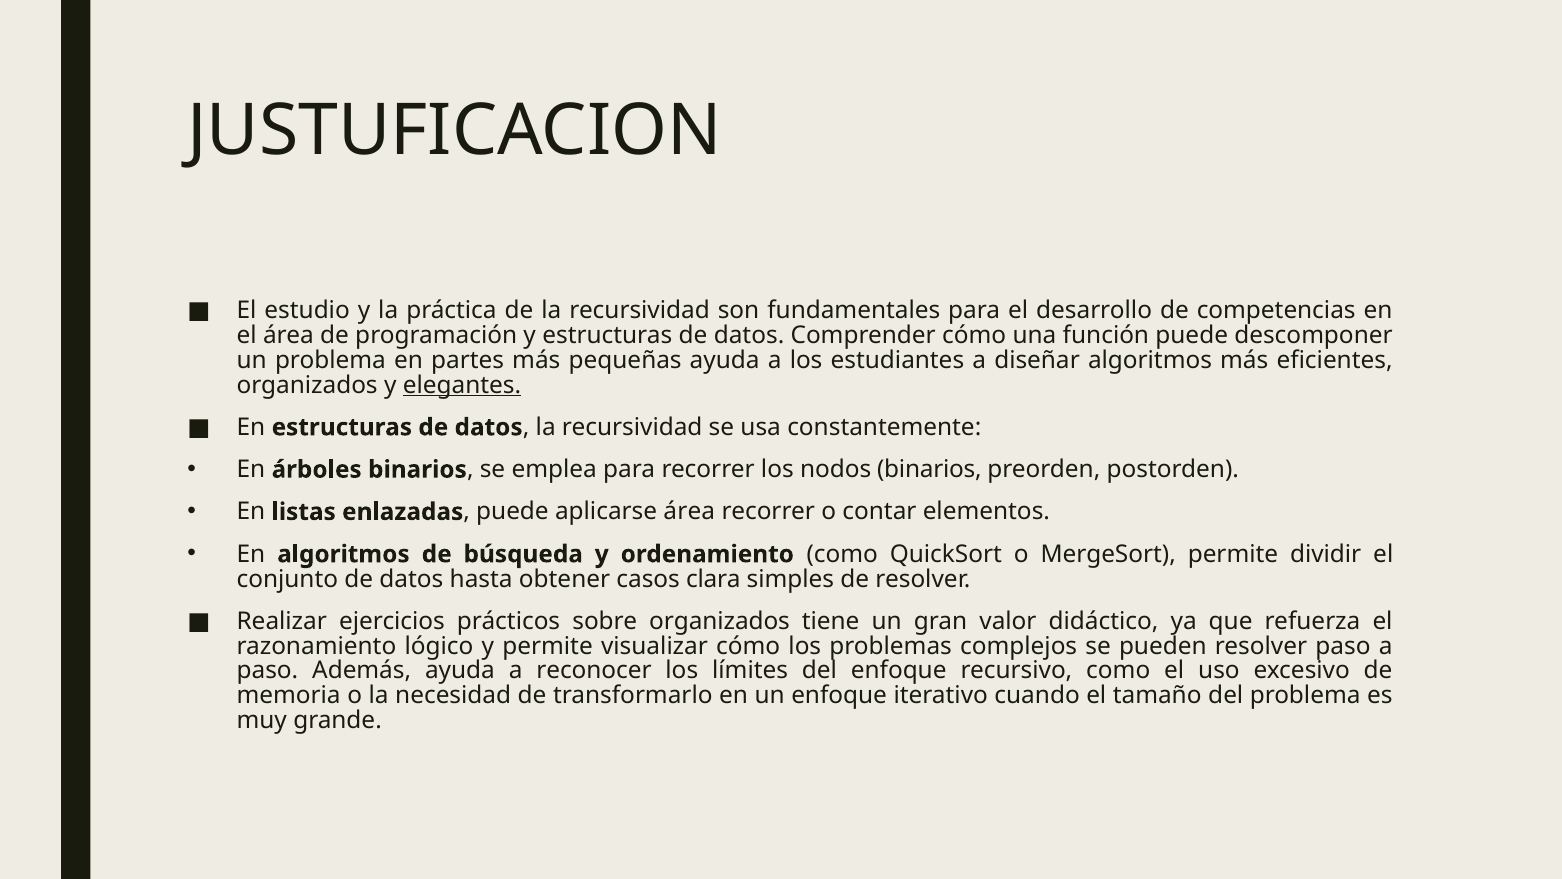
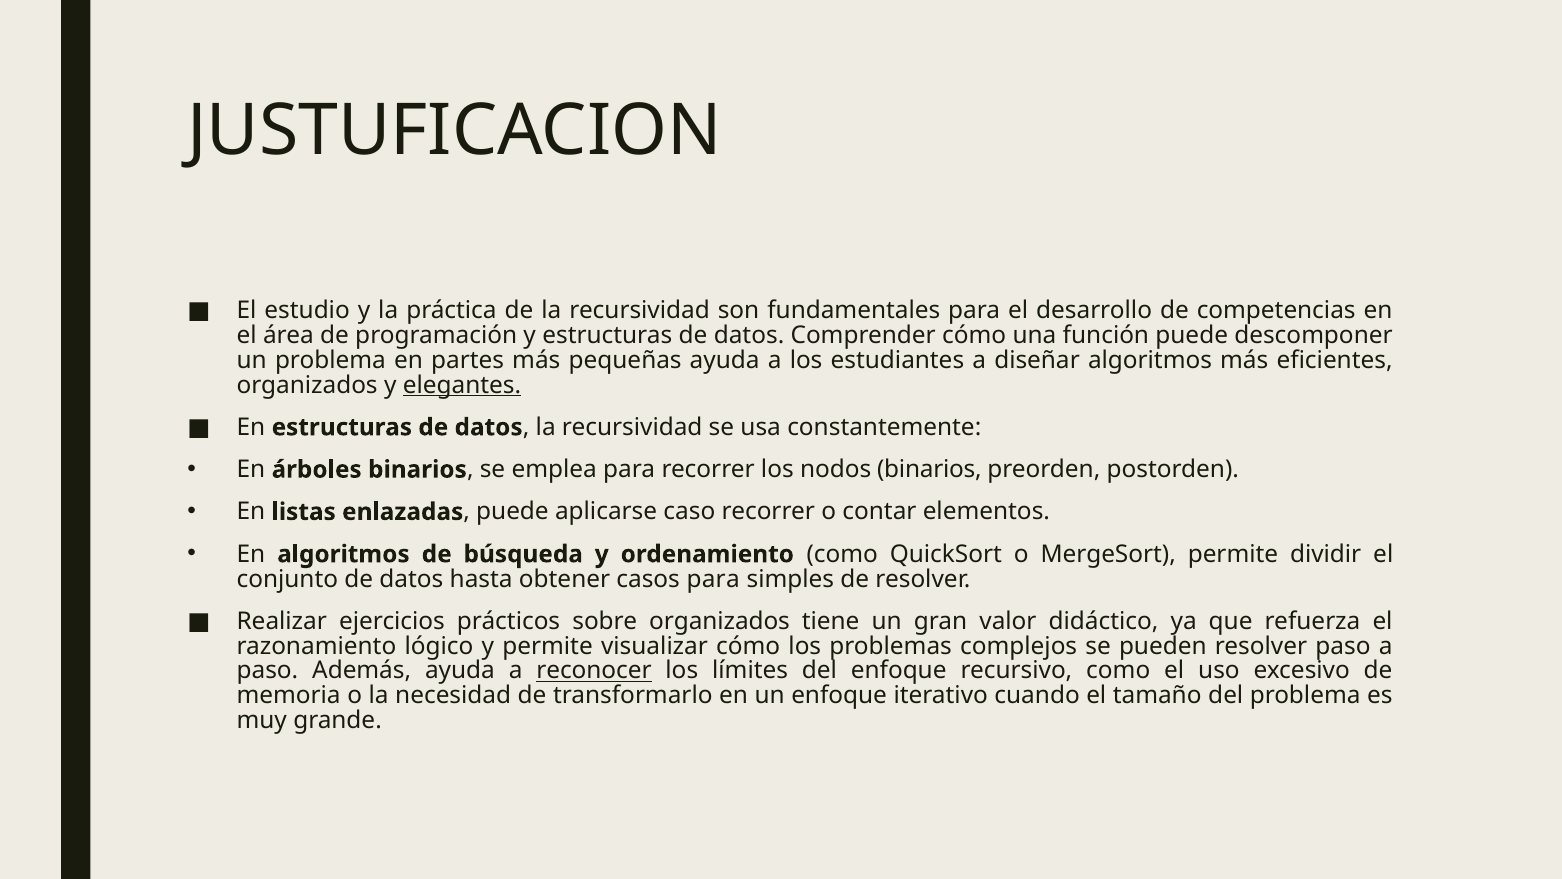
aplicarse área: área -> caso
casos clara: clara -> para
reconocer underline: none -> present
